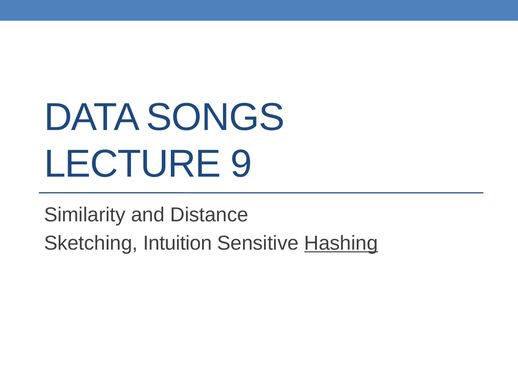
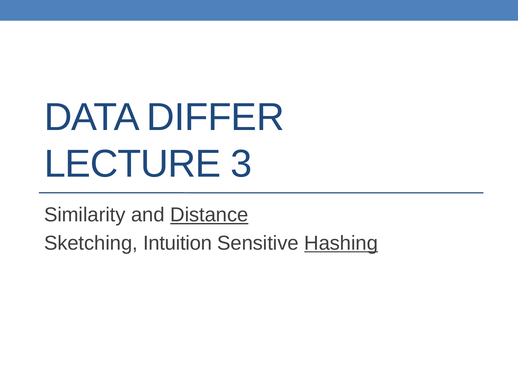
SONGS: SONGS -> DIFFER
9: 9 -> 3
Distance underline: none -> present
